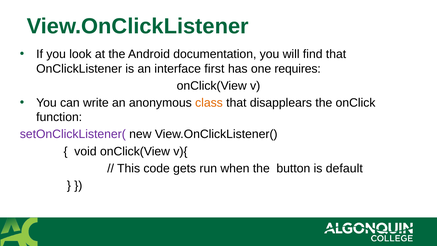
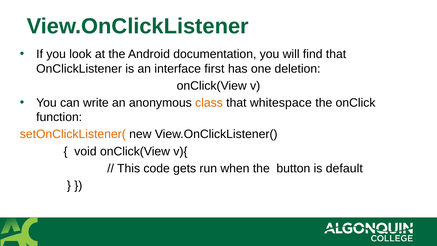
requires: requires -> deletion
disapplears: disapplears -> whitespace
setOnClickListener( colour: purple -> orange
